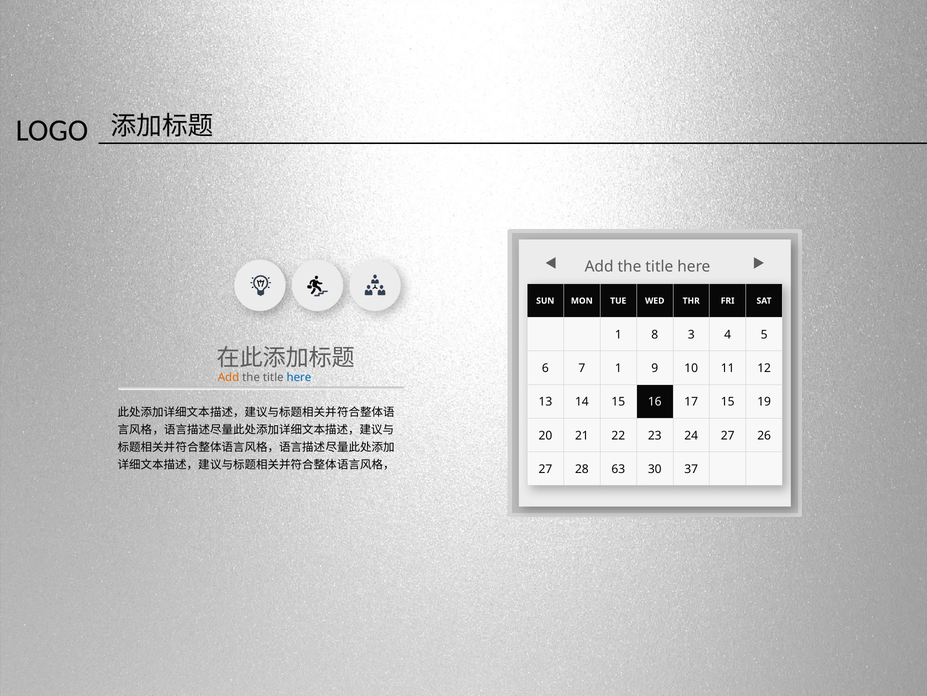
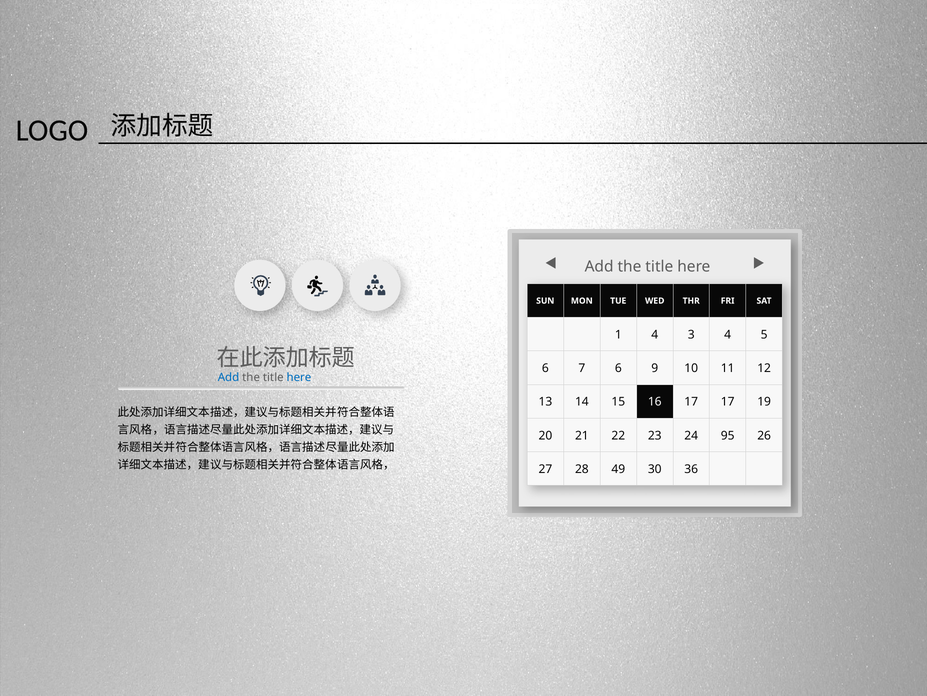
1 8: 8 -> 4
7 1: 1 -> 6
Add at (228, 377) colour: orange -> blue
17 15: 15 -> 17
24 27: 27 -> 95
63: 63 -> 49
37: 37 -> 36
